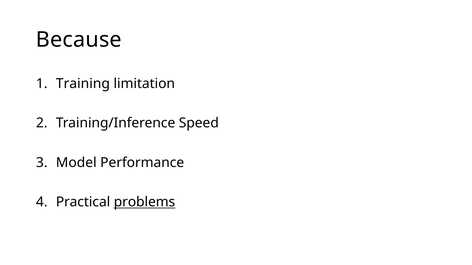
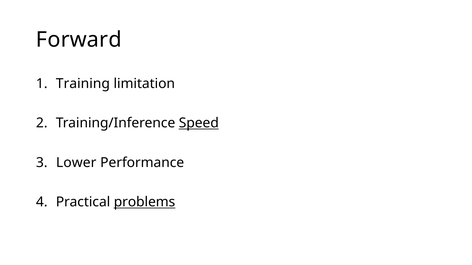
Because: Because -> Forward
Speed underline: none -> present
Model: Model -> Lower
